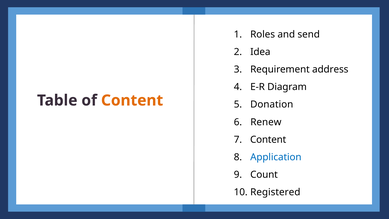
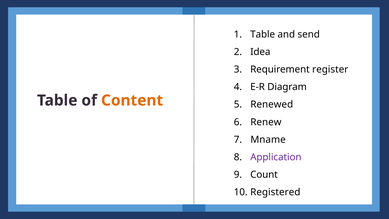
Roles at (263, 34): Roles -> Table
address: address -> register
Donation: Donation -> Renewed
Content at (268, 139): Content -> Mname
Application colour: blue -> purple
